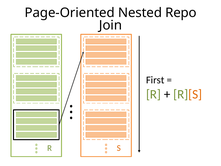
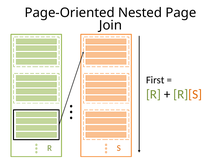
Repo: Repo -> Page
